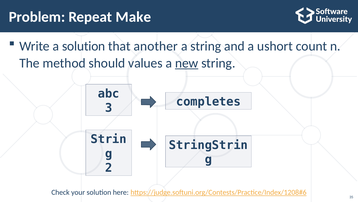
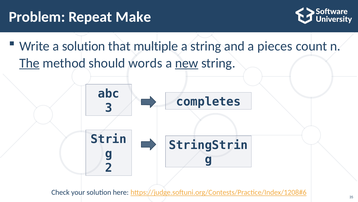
another: another -> multiple
ushort: ushort -> pieces
The underline: none -> present
values: values -> words
